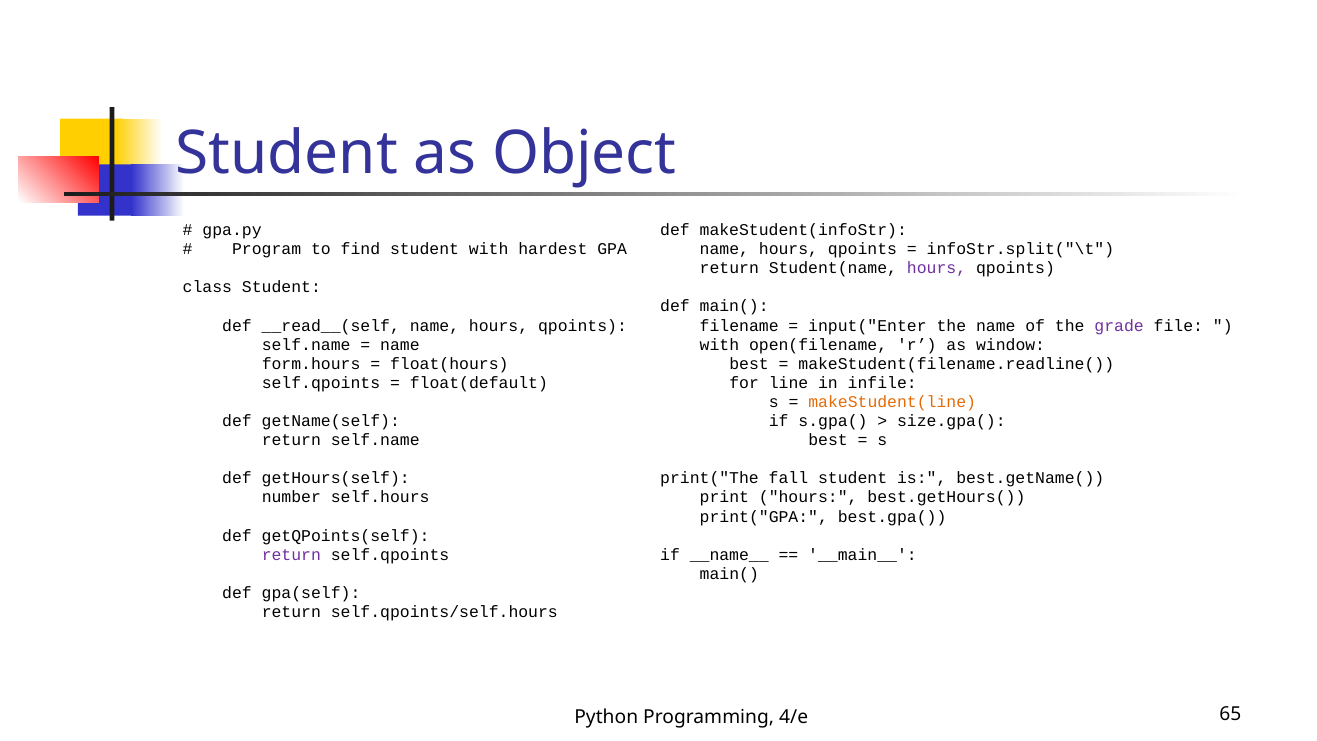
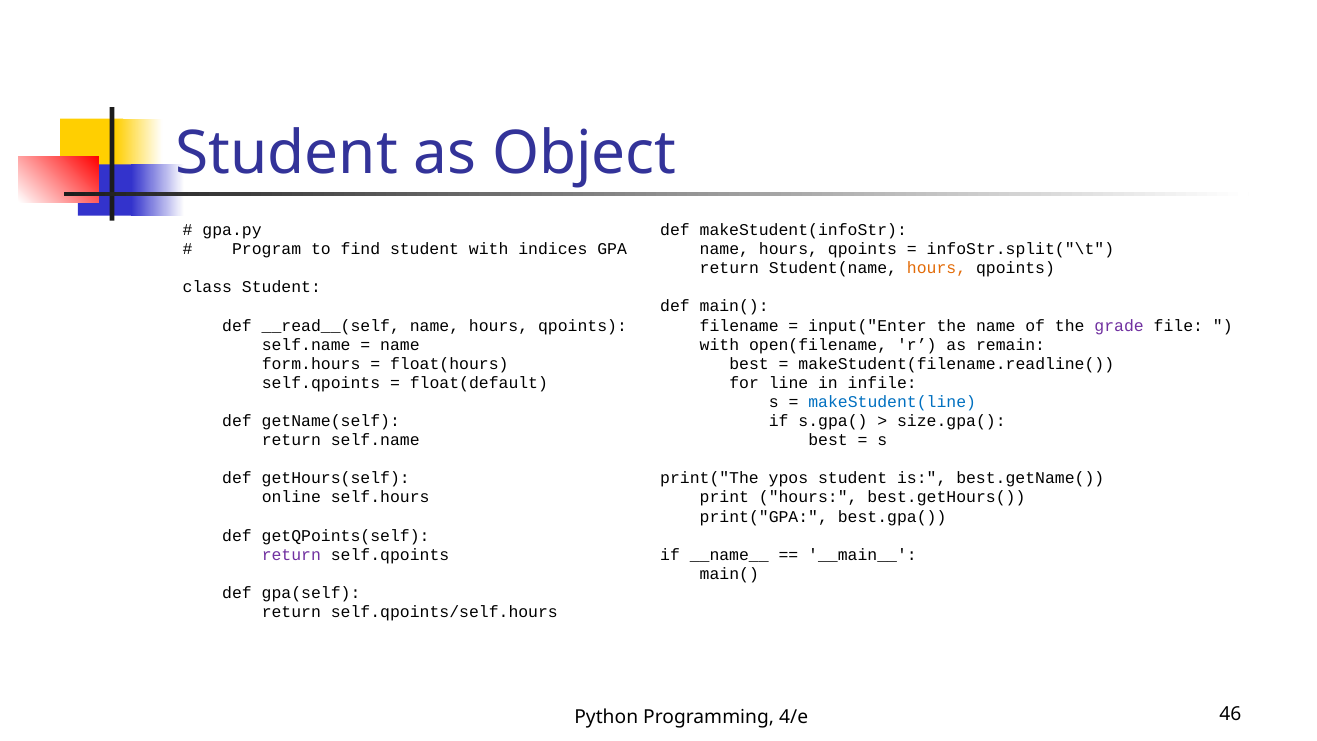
hardest: hardest -> indices
hours at (937, 268) colour: purple -> orange
window: window -> remain
makeStudent(line colour: orange -> blue
fall: fall -> ypos
number: number -> online
65: 65 -> 46
